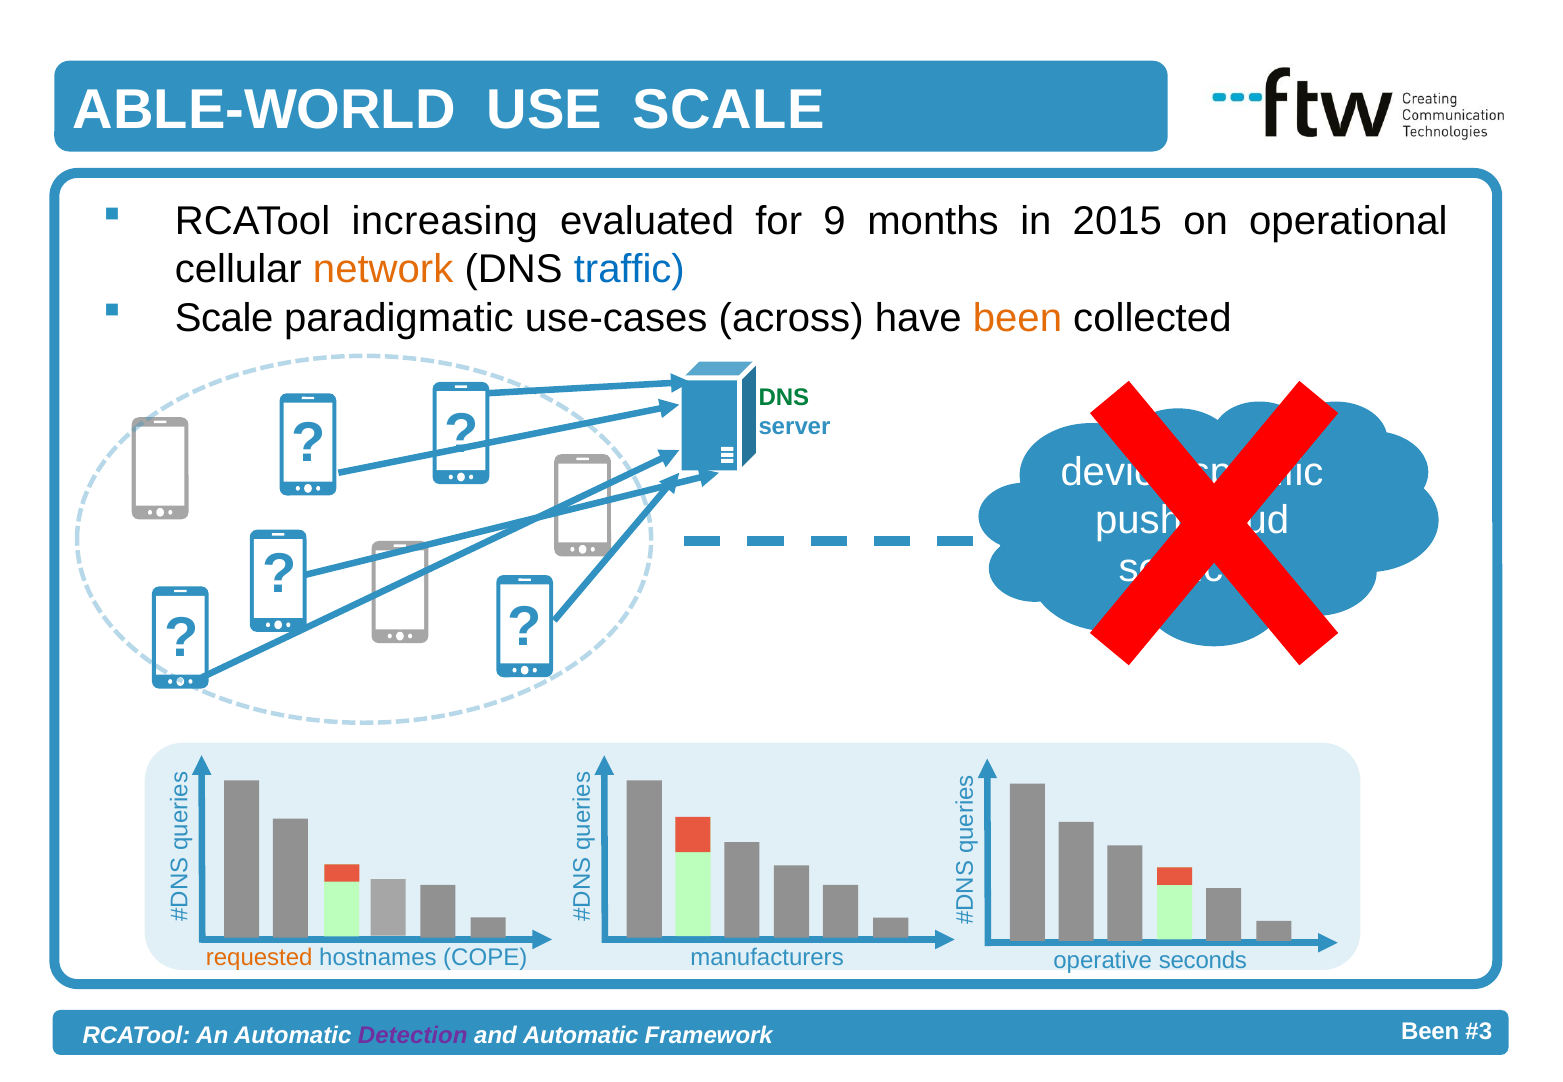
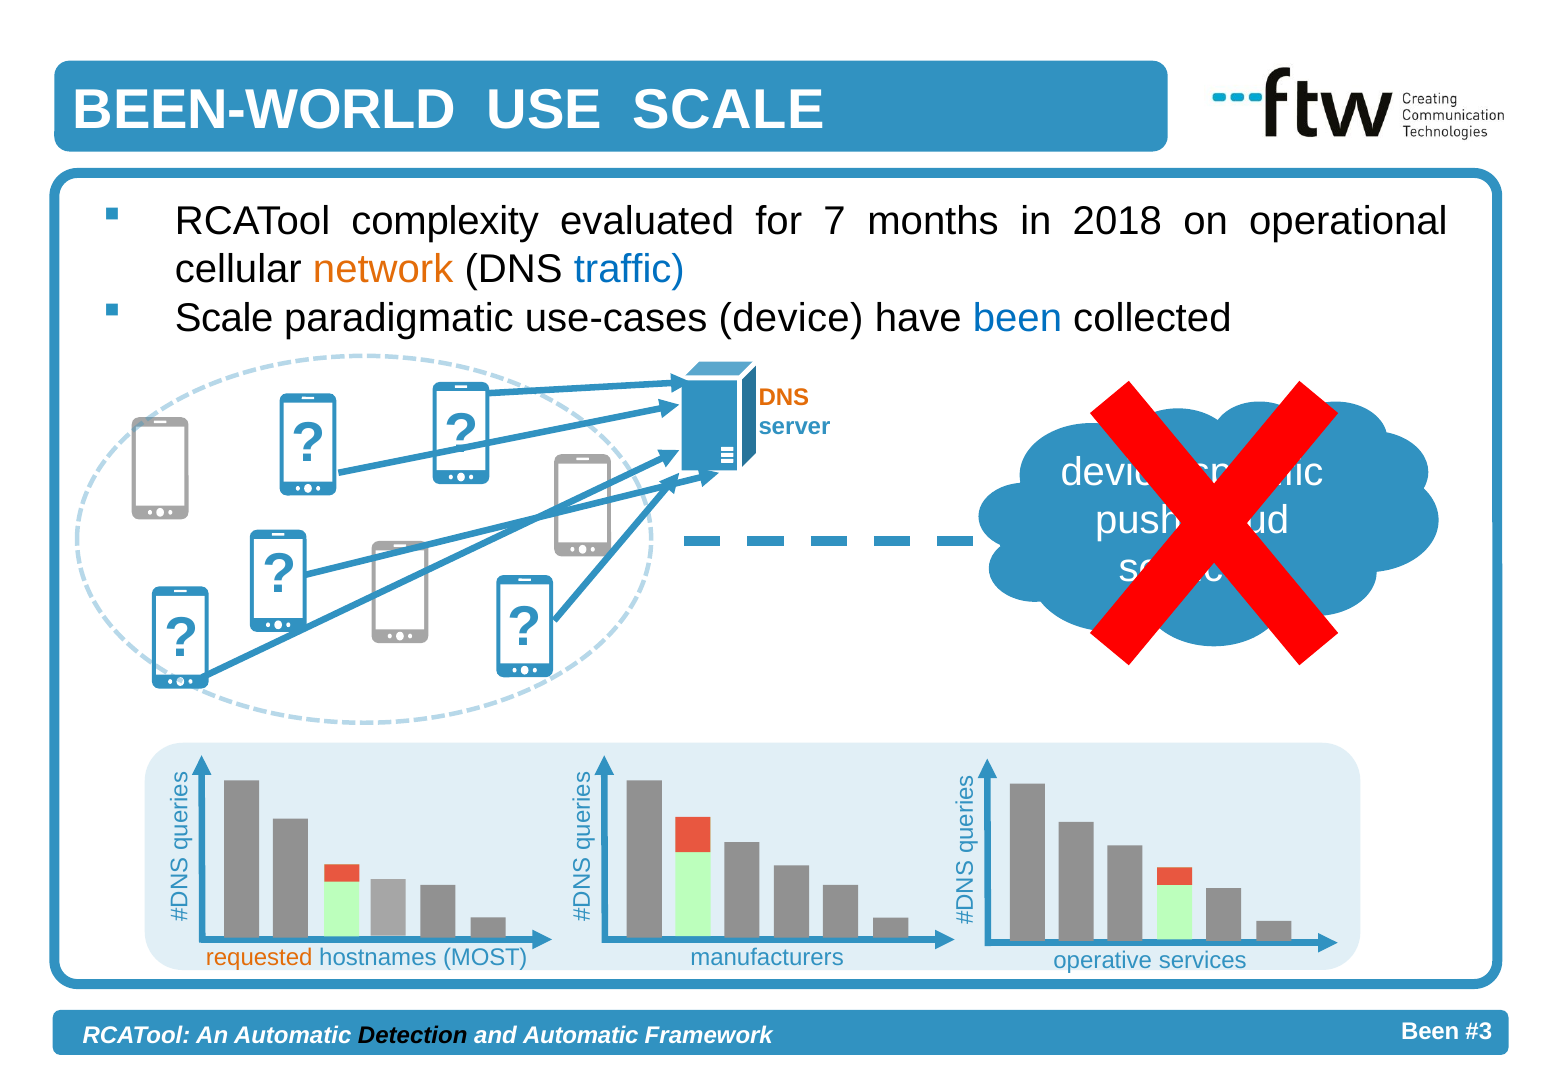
ABLE-WORLD: ABLE-WORLD -> BEEN-WORLD
increasing: increasing -> complexity
9: 9 -> 7
2015: 2015 -> 2018
across: across -> device
been at (1017, 318) colour: orange -> blue
DNS at (784, 397) colour: green -> orange
COPE: COPE -> MOST
operative seconds: seconds -> services
Detection colour: purple -> black
